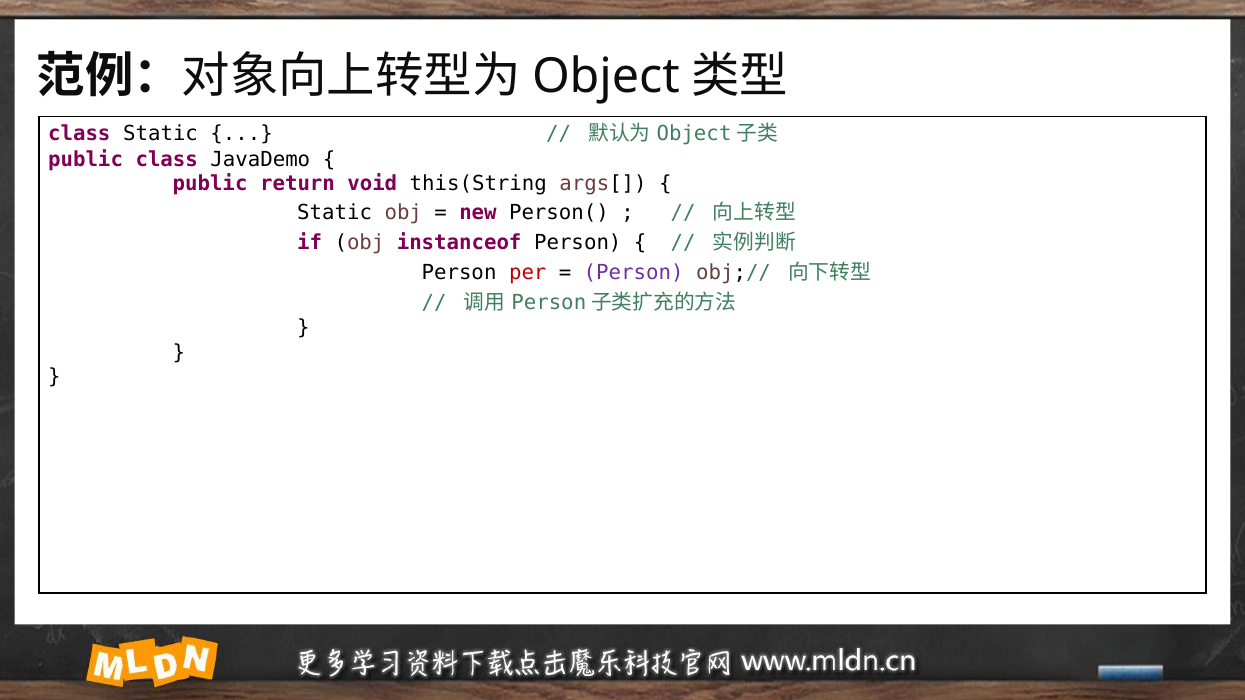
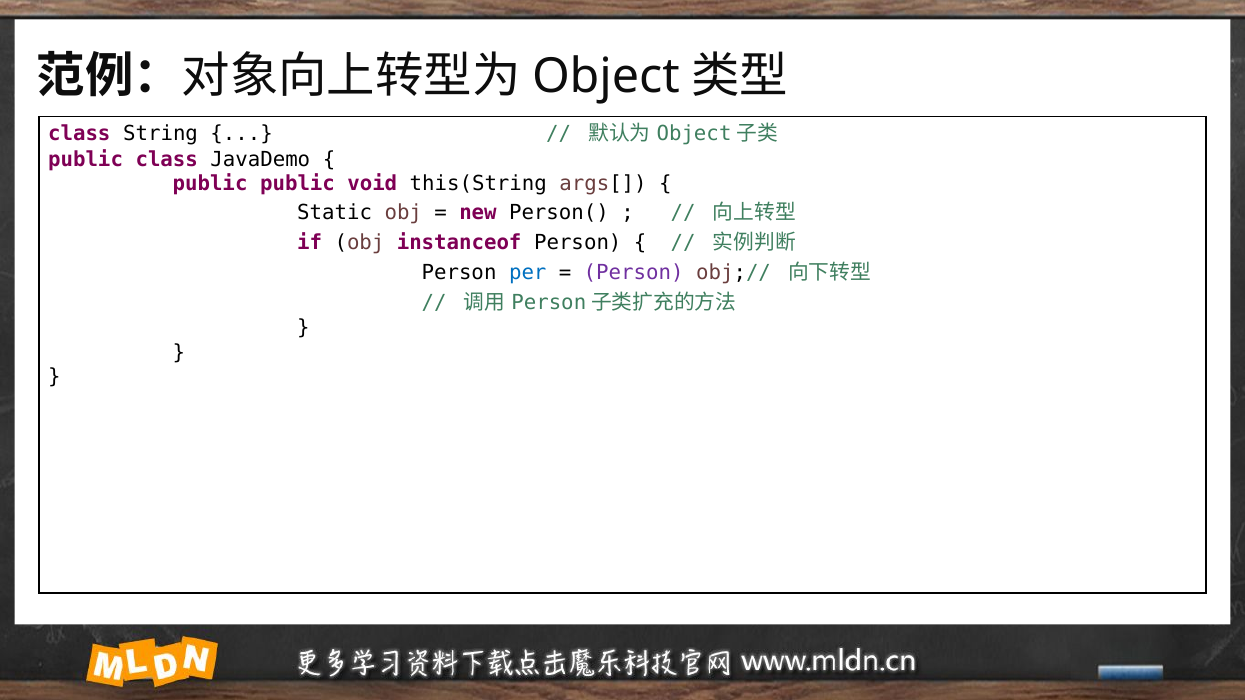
class Static: Static -> String
public return: return -> public
per colour: red -> blue
